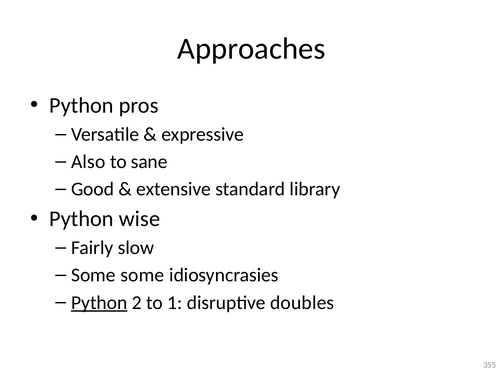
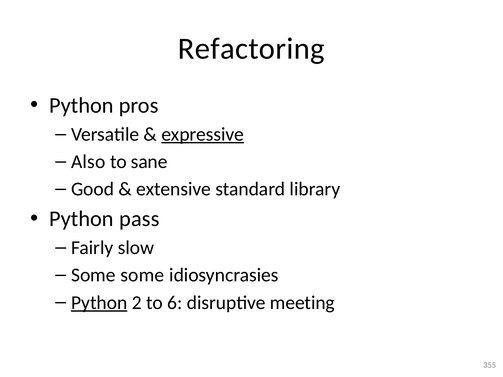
Approaches: Approaches -> Refactoring
expressive underline: none -> present
wise: wise -> pass
1: 1 -> 6
doubles: doubles -> meeting
